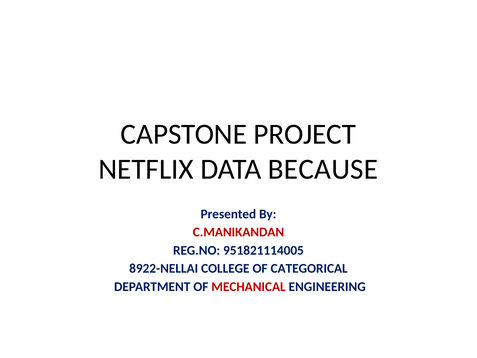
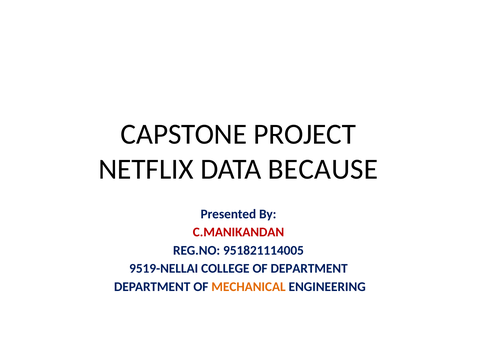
8922-NELLAI: 8922-NELLAI -> 9519-NELLAI
OF CATEGORICAL: CATEGORICAL -> DEPARTMENT
MECHANICAL colour: red -> orange
